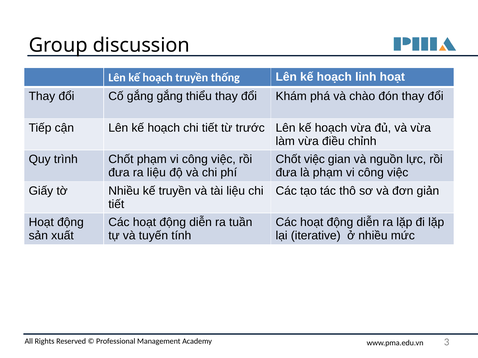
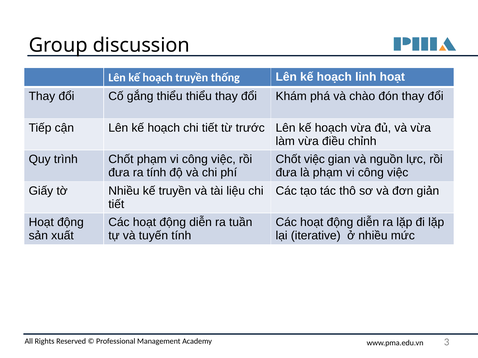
gắng gắng: gắng -> thiểu
ra liệu: liệu -> tính
